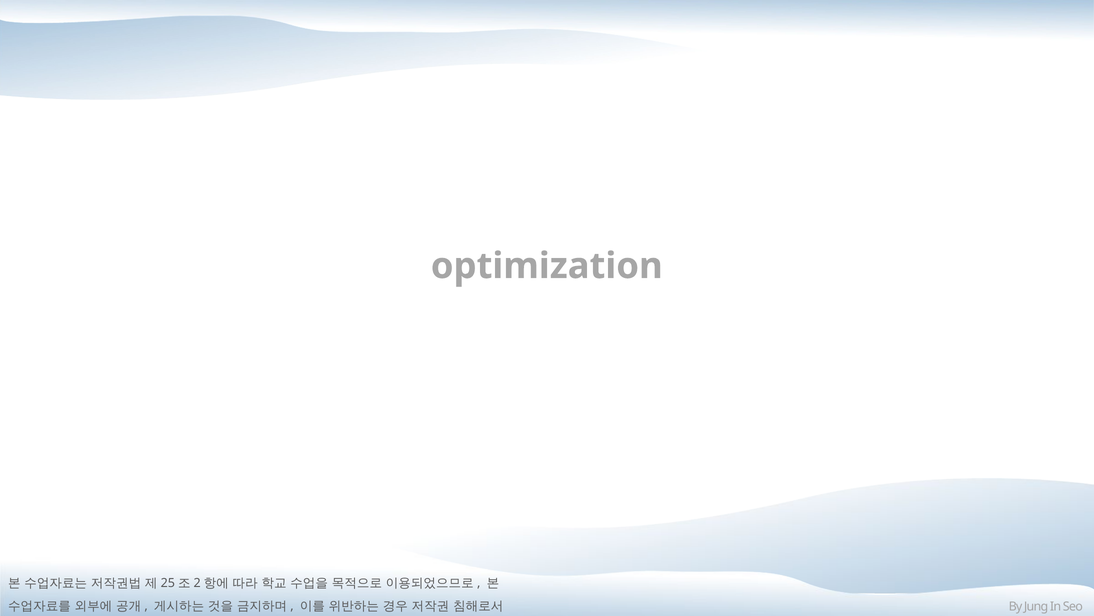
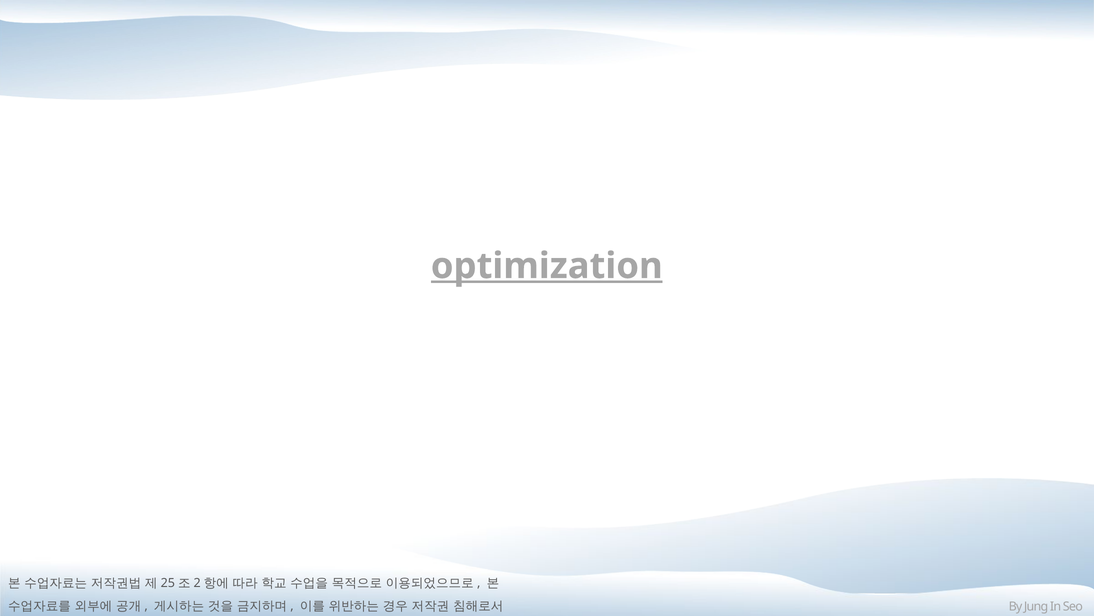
optimization underline: none -> present
